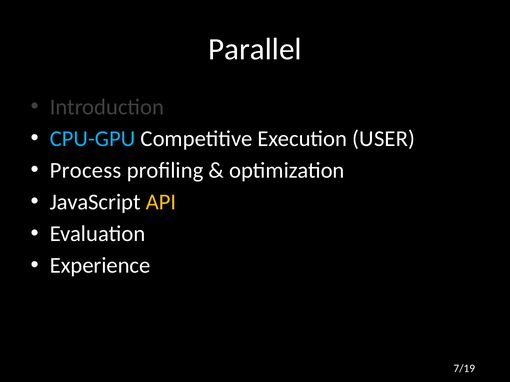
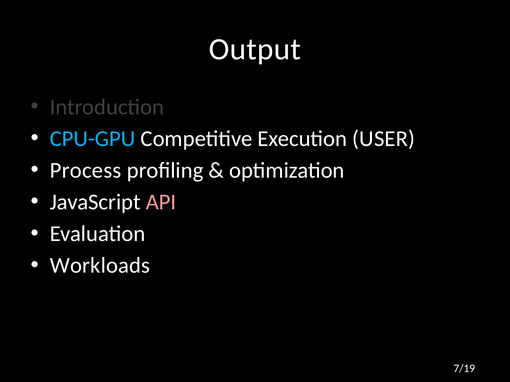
Parallel: Parallel -> Output
API colour: yellow -> pink
Experience: Experience -> Workloads
